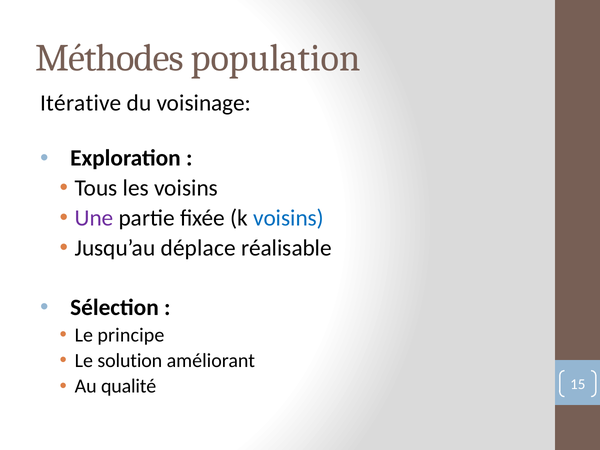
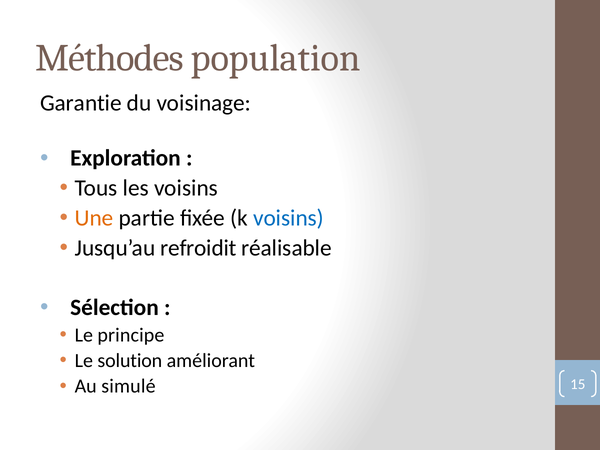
Itérative: Itérative -> Garantie
Une colour: purple -> orange
déplace: déplace -> refroidit
qualité: qualité -> simulé
